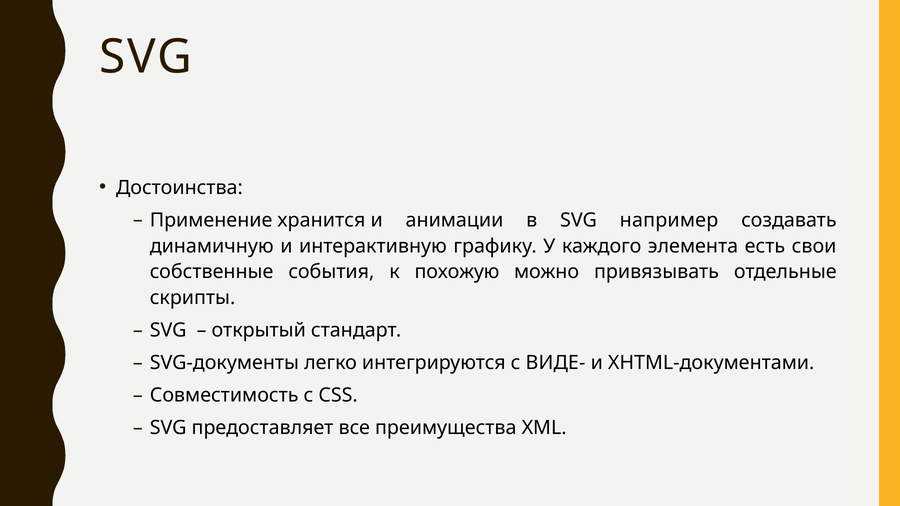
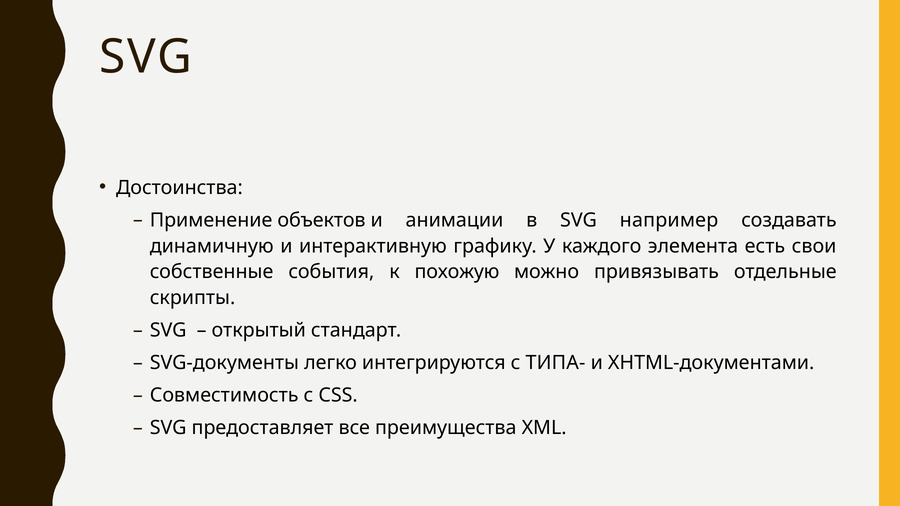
хранится: хранится -> объектов
ВИДЕ-: ВИДЕ- -> ТИПА-
